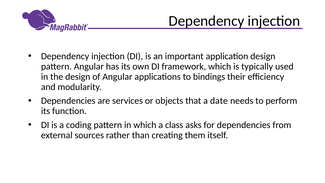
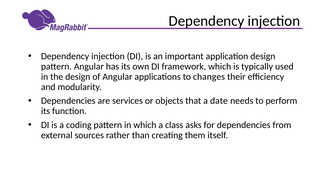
bindings: bindings -> changes
